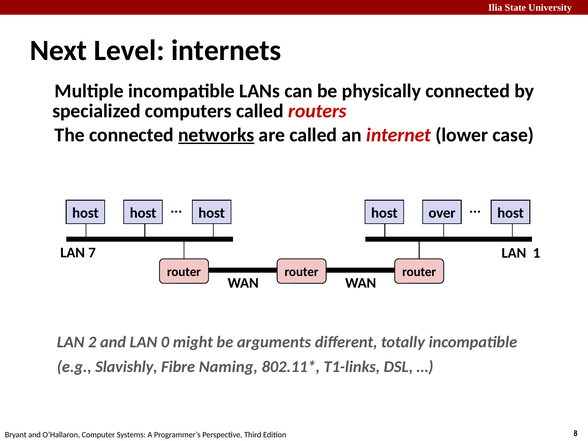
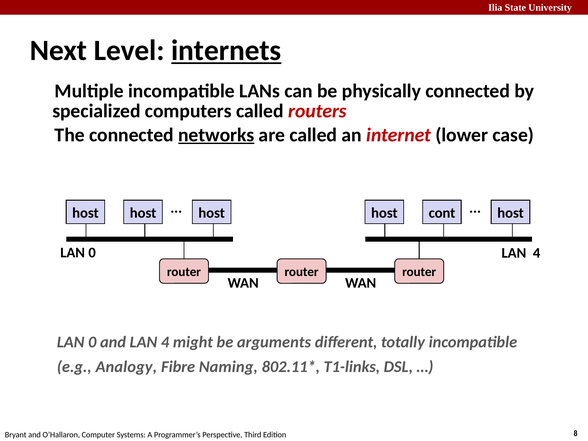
internets underline: none -> present
over: over -> cont
7 at (92, 253): 7 -> 0
1 at (537, 253): 1 -> 4
2 at (92, 342): 2 -> 0
and LAN 0: 0 -> 4
Slavishly: Slavishly -> Analogy
